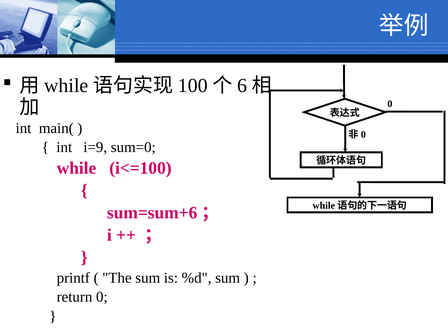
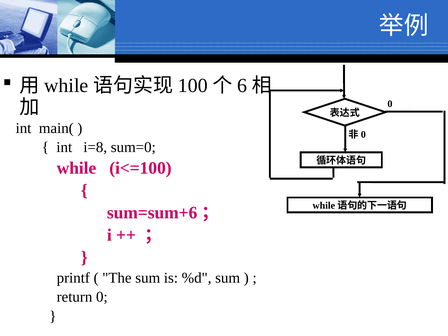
i=9: i=9 -> i=8
